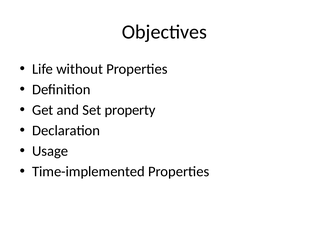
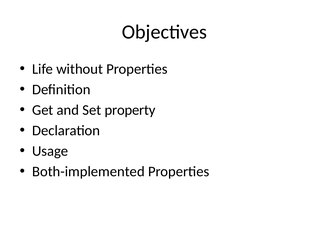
Time-implemented: Time-implemented -> Both-implemented
